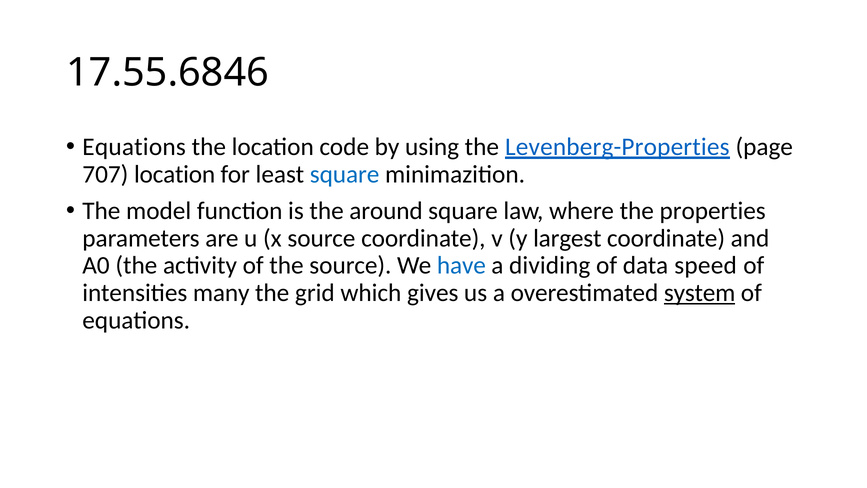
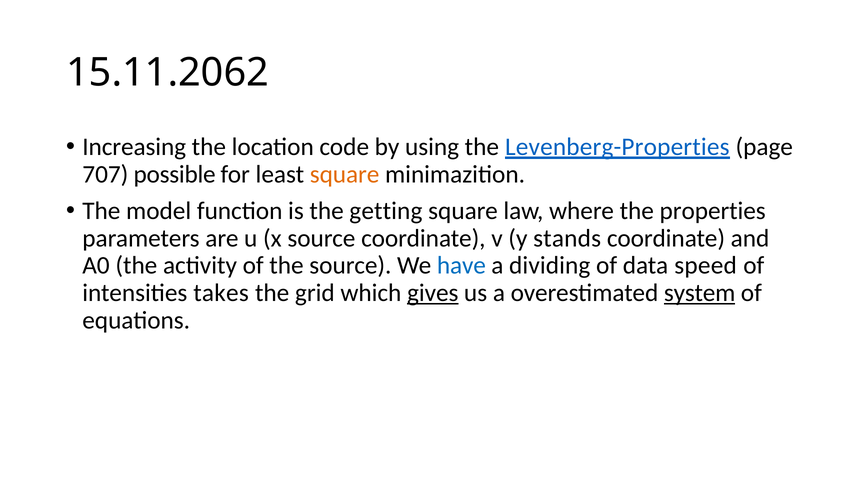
17.55.6846: 17.55.6846 -> 15.11.2062
Equations at (134, 147): Equations -> Increasing
707 location: location -> possible
square at (345, 174) colour: blue -> orange
around: around -> getting
largest: largest -> stands
many: many -> takes
gives underline: none -> present
